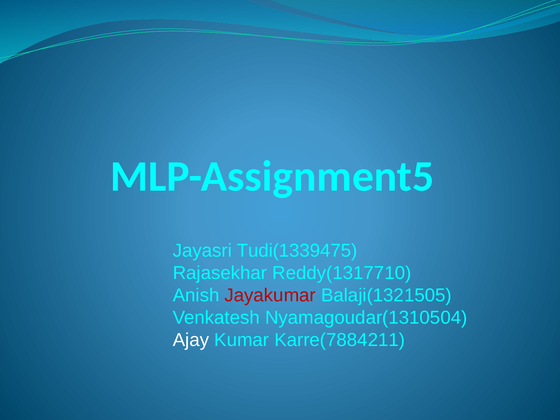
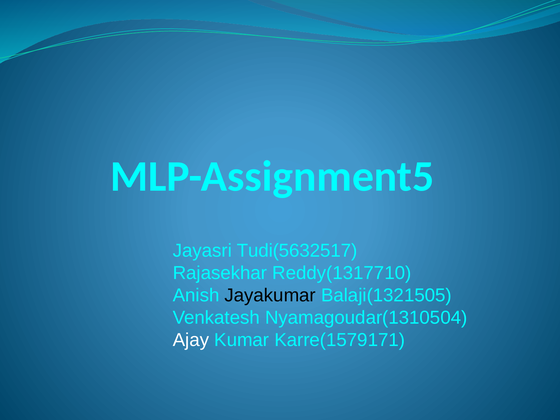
Tudi(1339475: Tudi(1339475 -> Tudi(5632517
Jayakumar colour: red -> black
Karre(7884211: Karre(7884211 -> Karre(1579171
